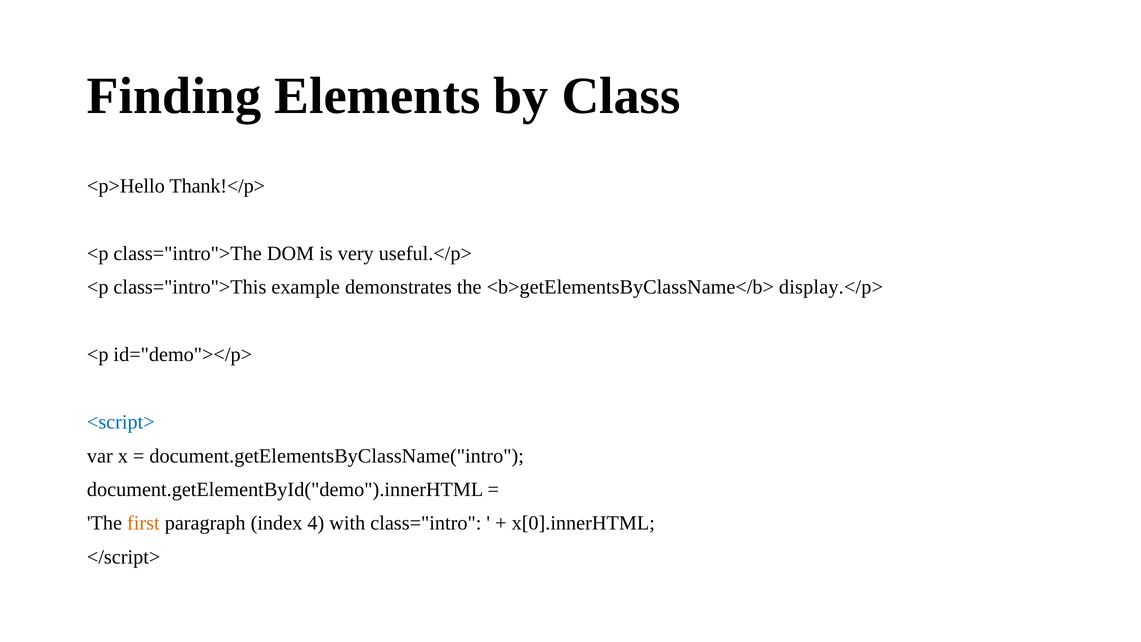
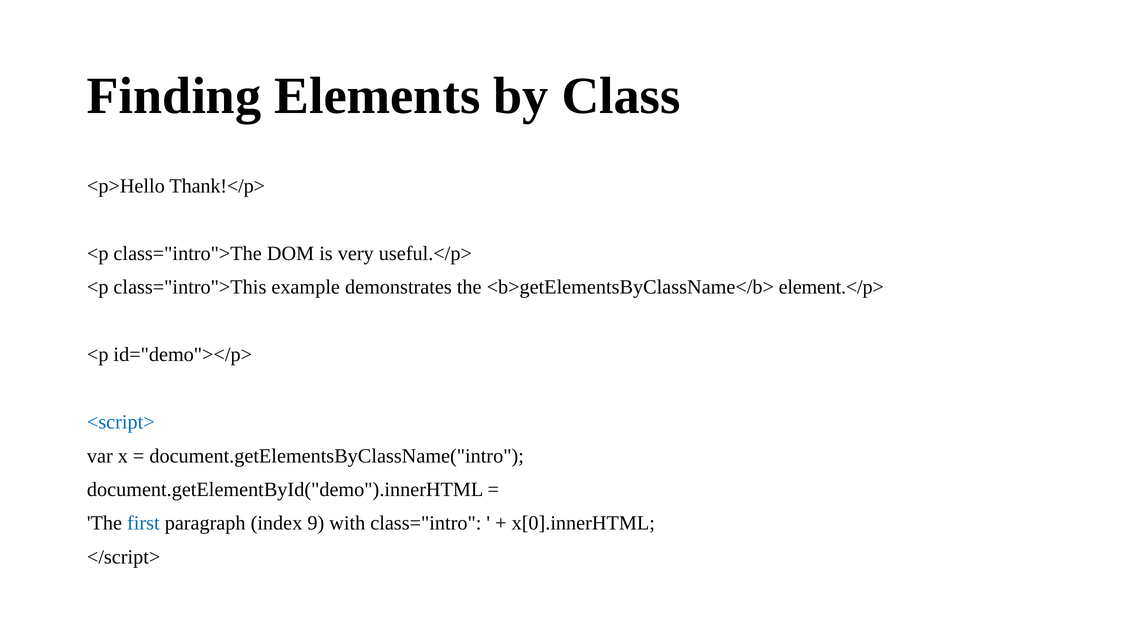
display.</p>: display.</p> -> element.</p>
first colour: orange -> blue
4: 4 -> 9
